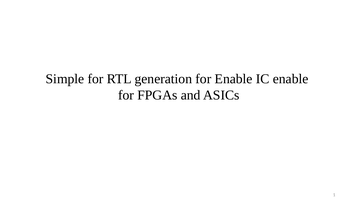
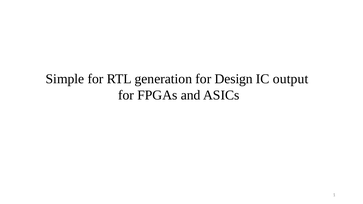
for Enable: Enable -> Design
IC enable: enable -> output
